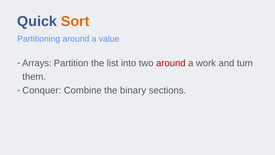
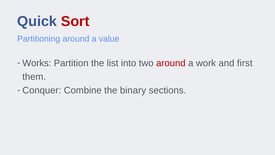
Sort colour: orange -> red
Arrays: Arrays -> Works
turn: turn -> first
